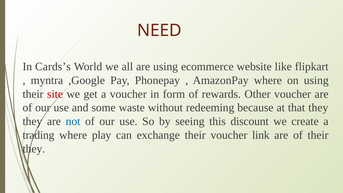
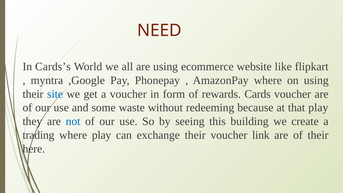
site colour: red -> blue
Other: Other -> Cards
that they: they -> play
discount: discount -> building
they at (34, 149): they -> here
